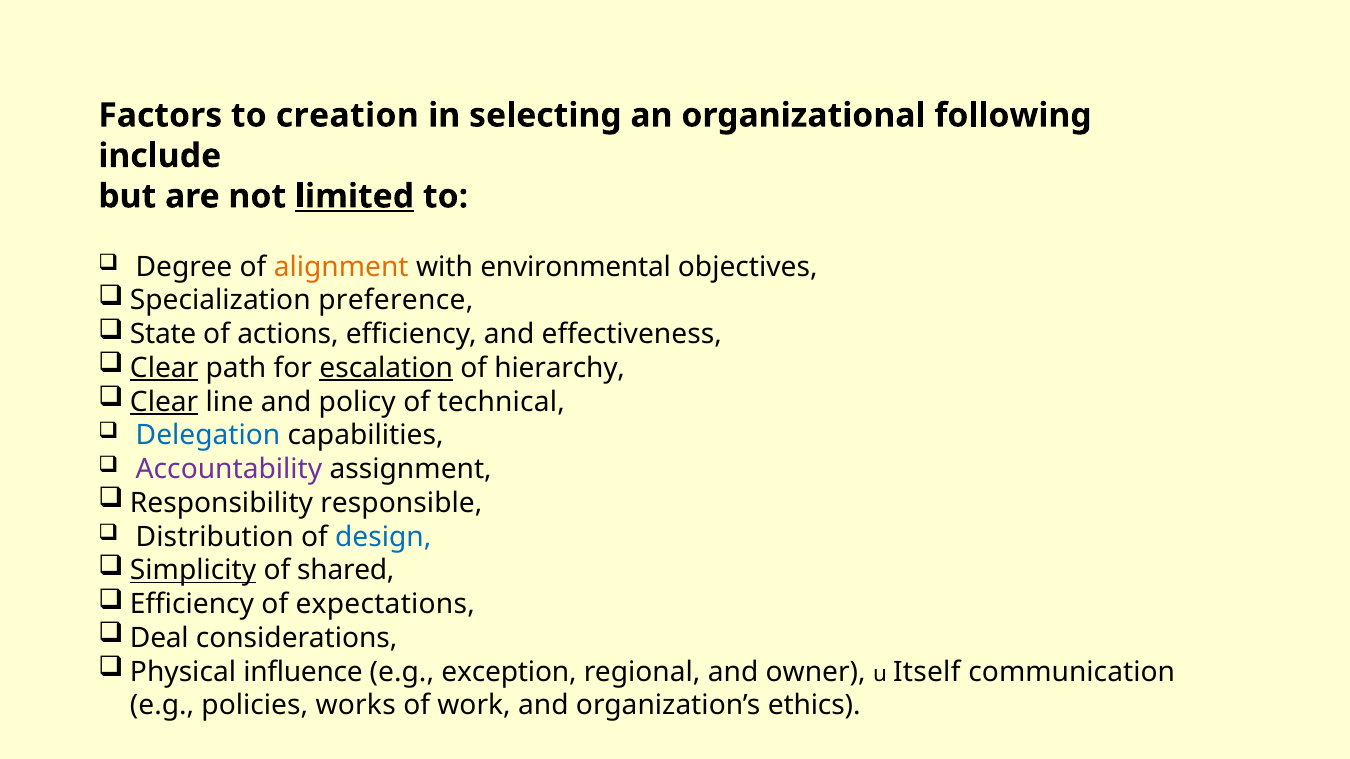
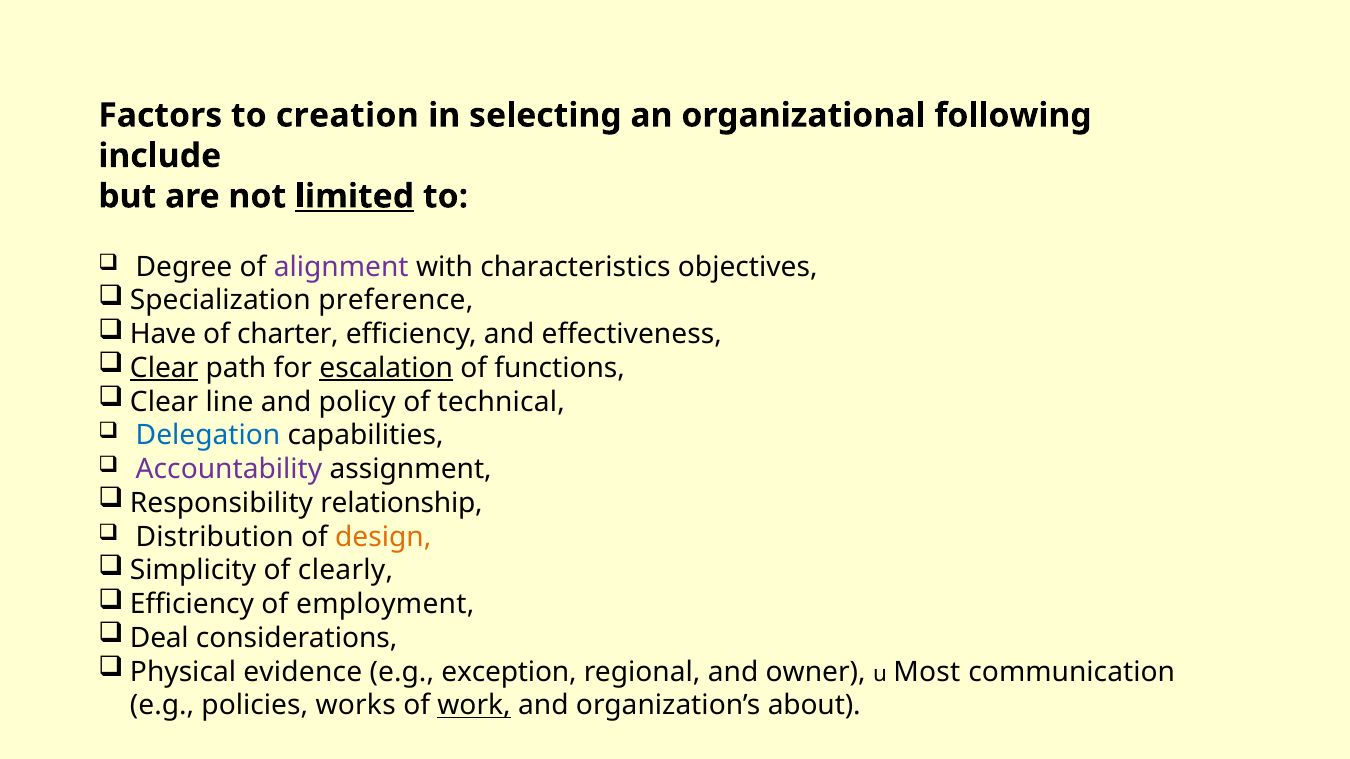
alignment colour: orange -> purple
environmental: environmental -> characteristics
State: State -> Have
actions: actions -> charter
hierarchy: hierarchy -> functions
Clear at (164, 402) underline: present -> none
responsible: responsible -> relationship
design colour: blue -> orange
Simplicity underline: present -> none
shared: shared -> clearly
expectations: expectations -> employment
influence: influence -> evidence
Itself: Itself -> Most
work underline: none -> present
ethics: ethics -> about
